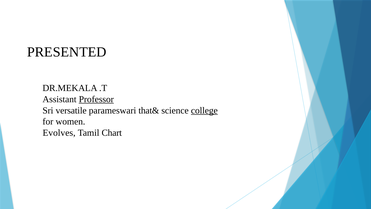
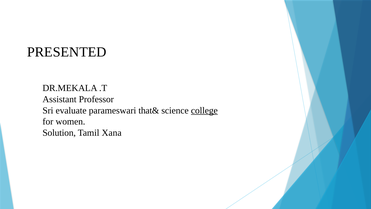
Professor underline: present -> none
versatile: versatile -> evaluate
Evolves: Evolves -> Solution
Chart: Chart -> Xana
